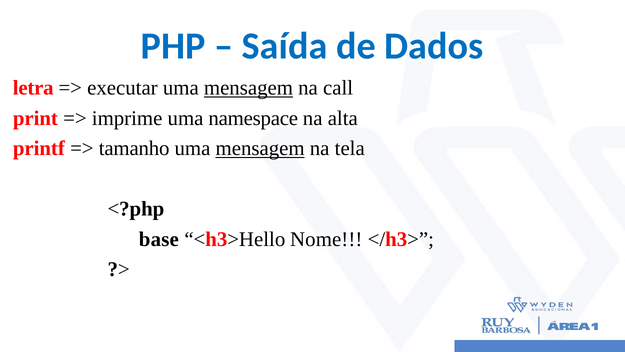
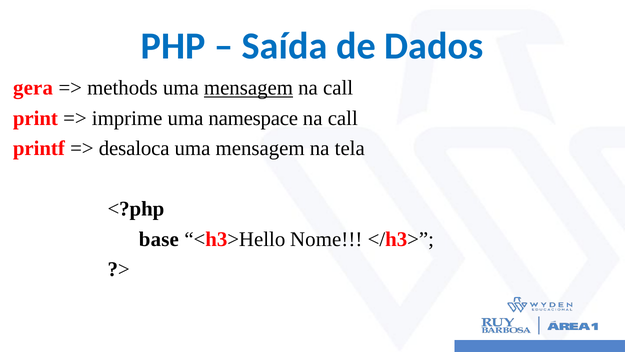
letra: letra -> gera
executar: executar -> methods
alta at (343, 118): alta -> call
tamanho: tamanho -> desaloca
mensagem at (260, 148) underline: present -> none
